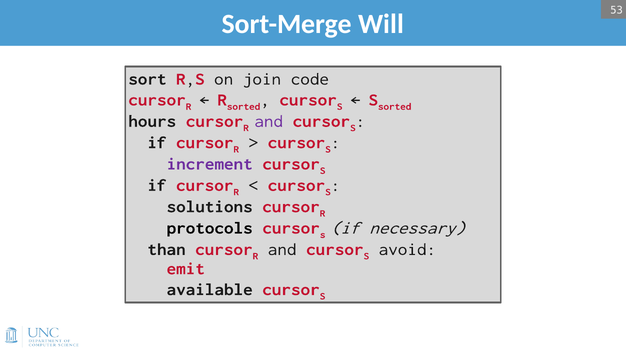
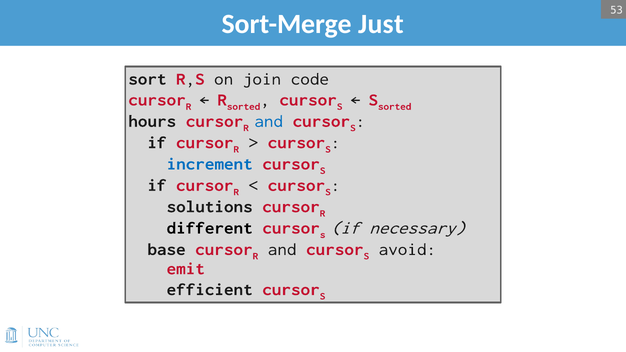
Will: Will -> Just
and at (269, 121) colour: purple -> blue
increment colour: purple -> blue
protocols: protocols -> different
than: than -> base
available: available -> efficient
